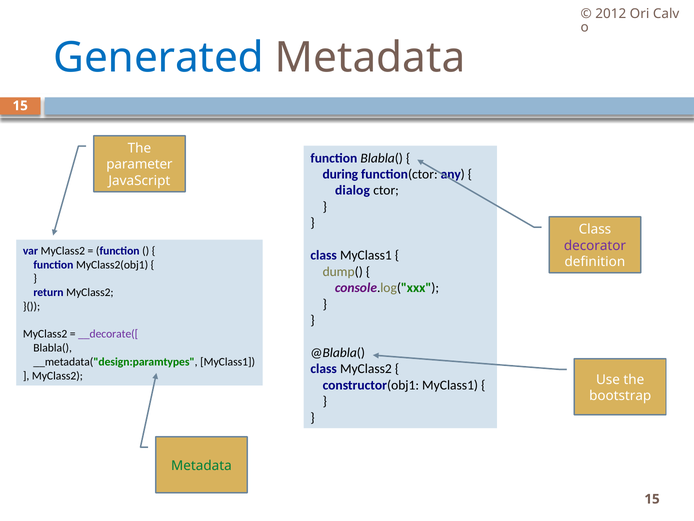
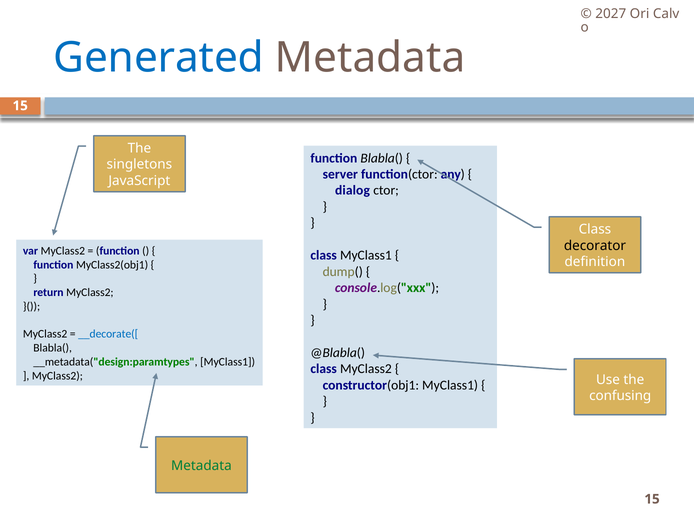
2012: 2012 -> 2027
parameter: parameter -> singletons
during: during -> server
decorator colour: purple -> black
__decorate([ colour: purple -> blue
bootstrap: bootstrap -> confusing
